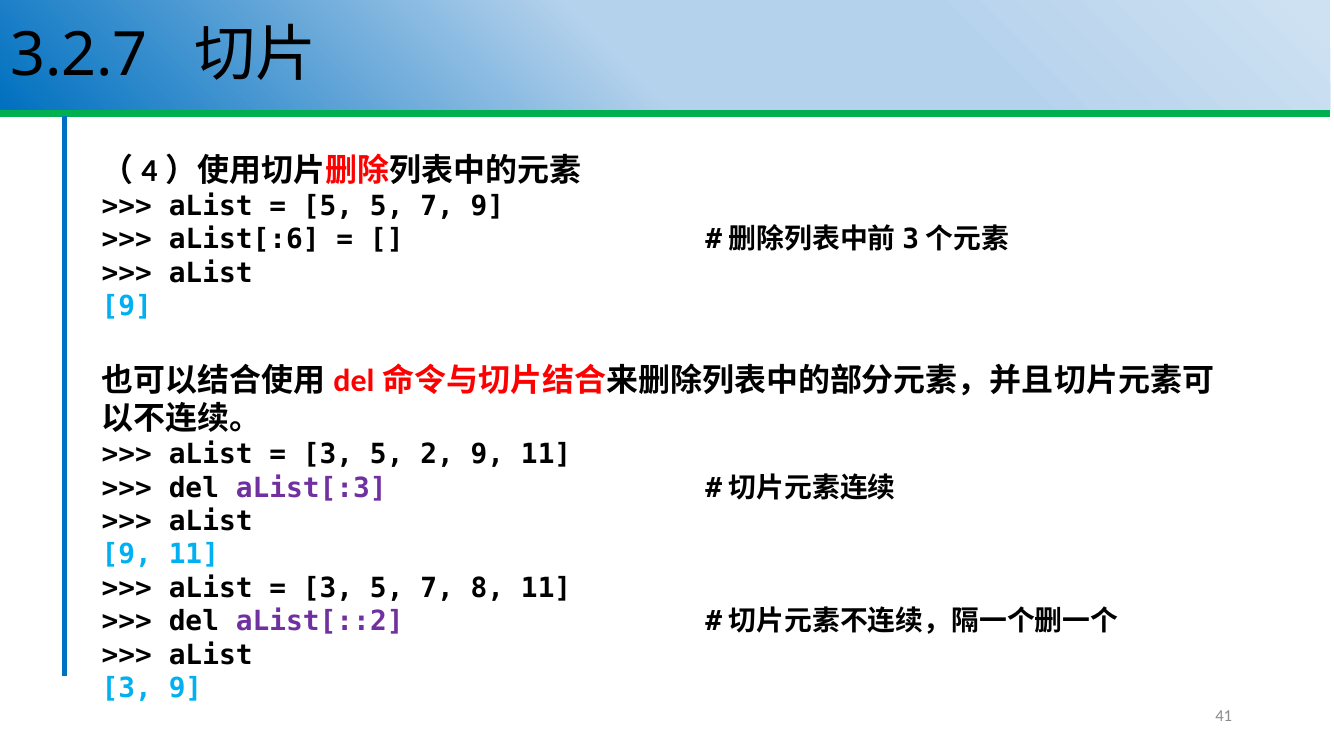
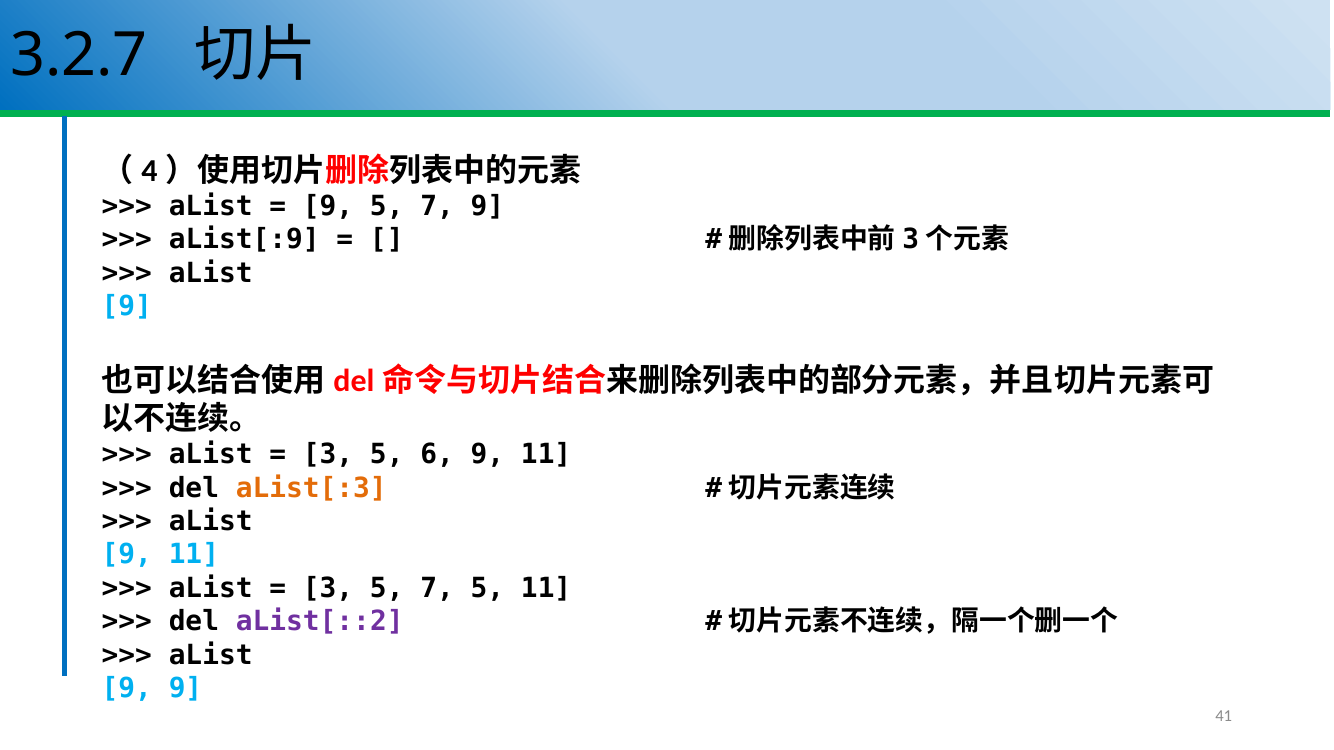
5 at (328, 207): 5 -> 9
aList[:6: aList[:6 -> aList[:9
2: 2 -> 6
aList[:3 colour: purple -> orange
7 8: 8 -> 5
3 at (127, 689): 3 -> 9
